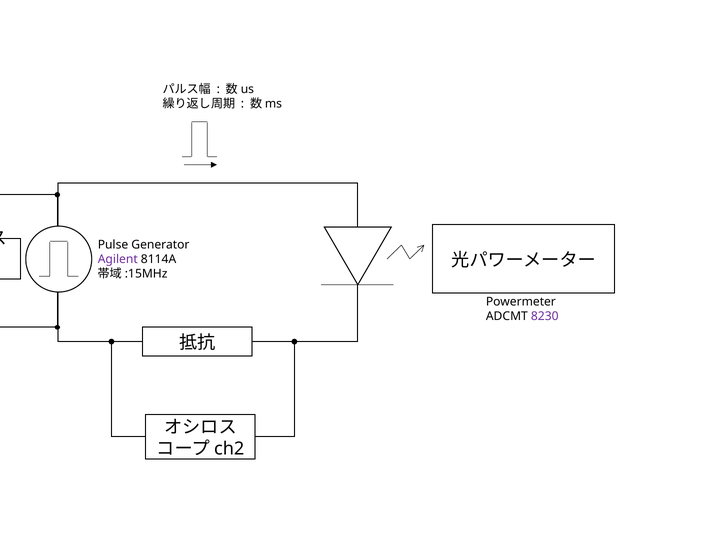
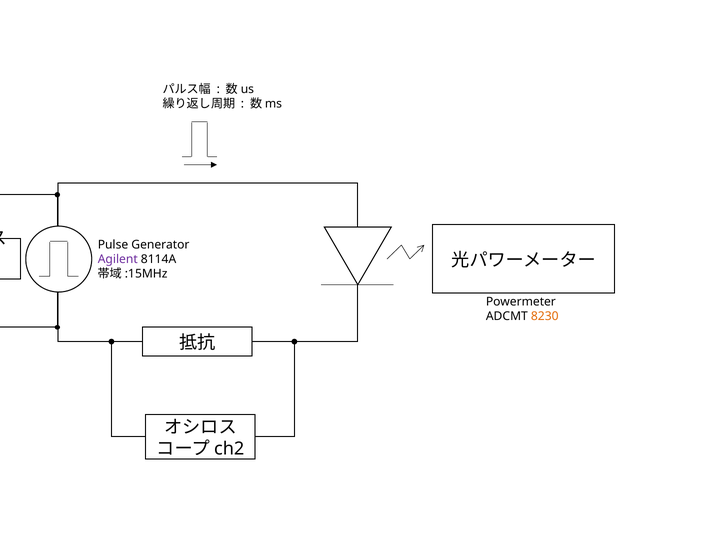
8230 colour: purple -> orange
